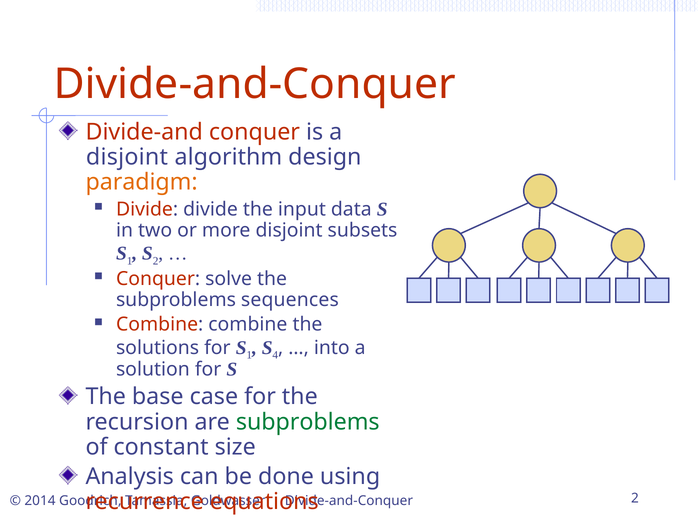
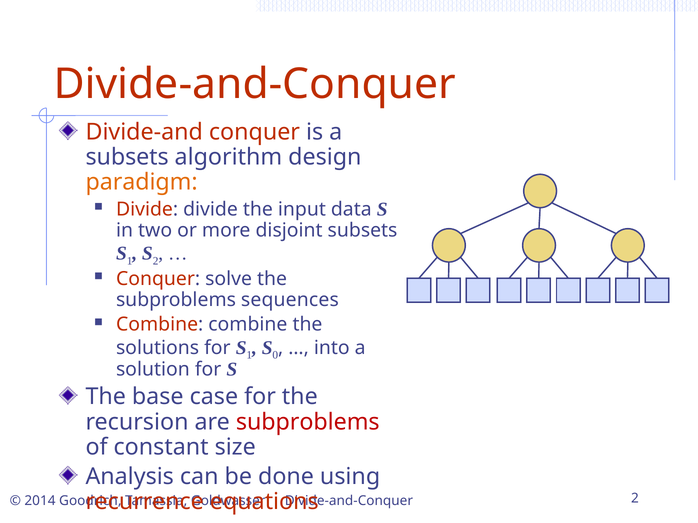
disjoint at (127, 157): disjoint -> subsets
4: 4 -> 0
subproblems at (308, 422) colour: green -> red
